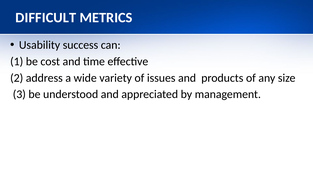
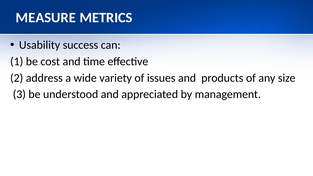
DIFFICULT: DIFFICULT -> MEASURE
